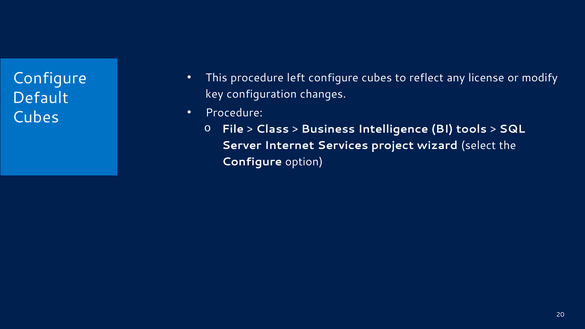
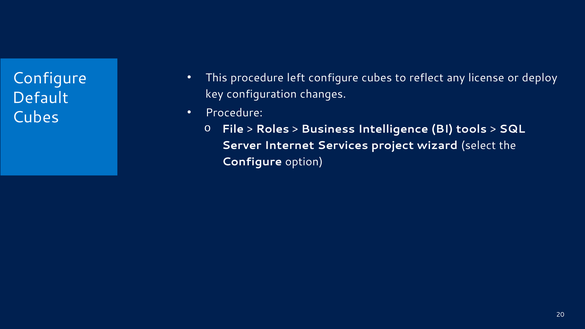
modify: modify -> deploy
Class: Class -> Roles
